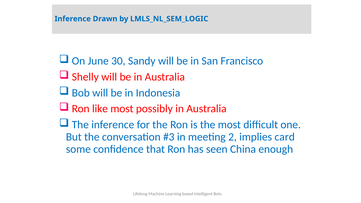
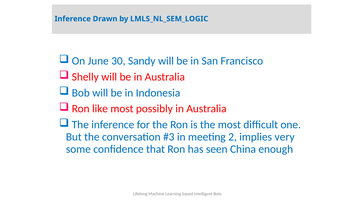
card: card -> very
